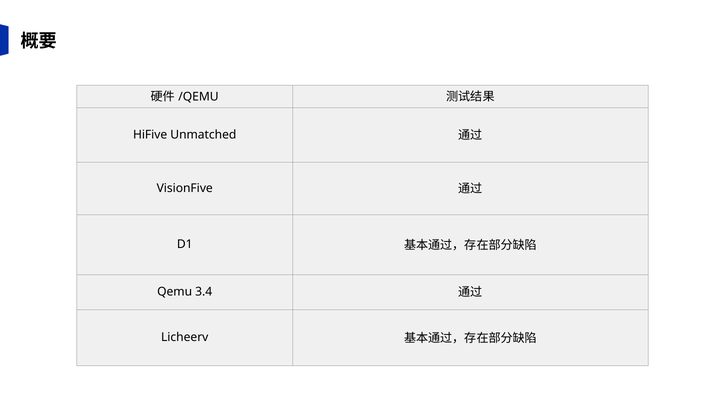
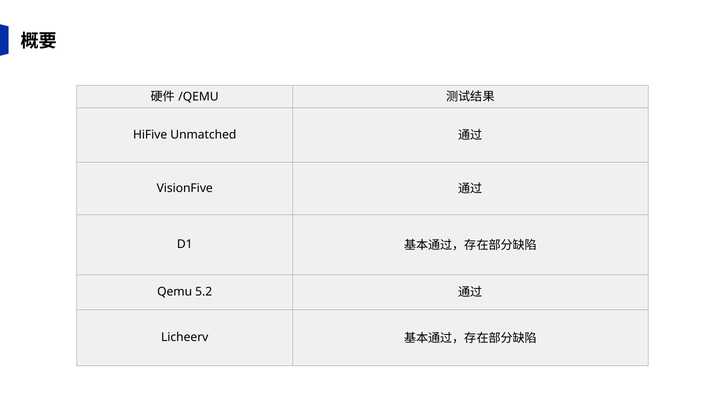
3.4: 3.4 -> 5.2
